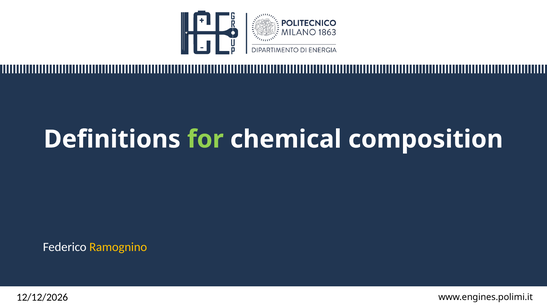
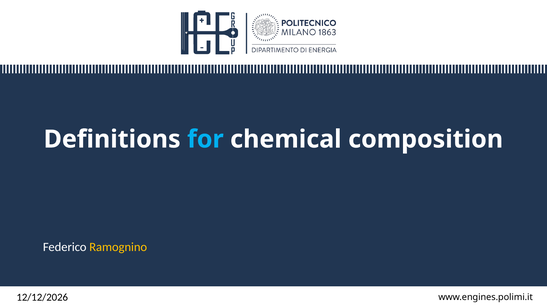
for colour: light green -> light blue
